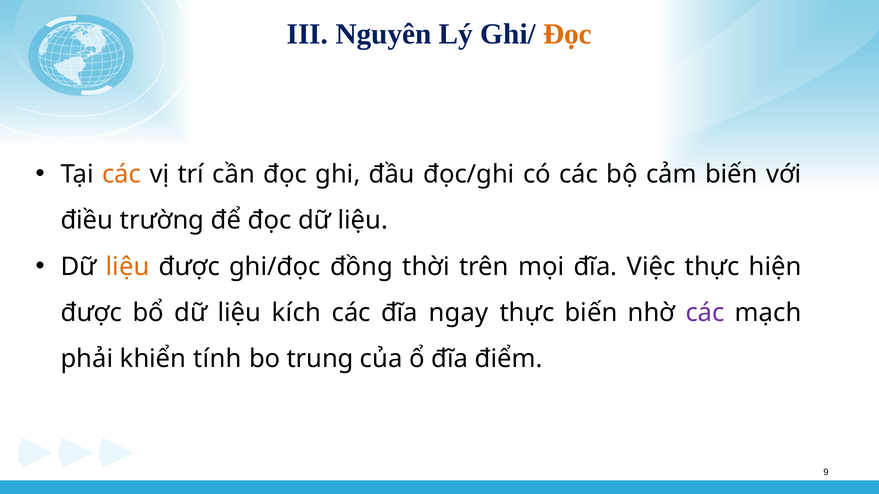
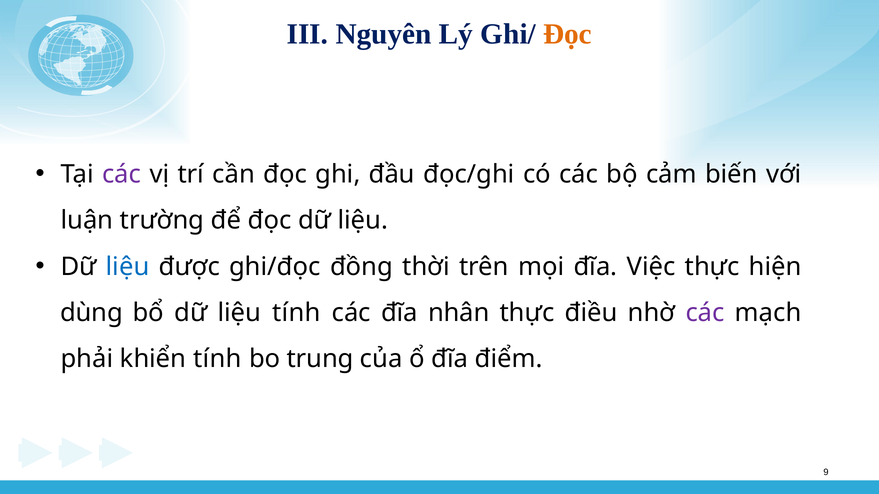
các at (122, 174) colour: orange -> purple
điều: điều -> luận
liệu at (128, 267) colour: orange -> blue
được at (91, 313): được -> dùng
liệu kích: kích -> tính
ngay: ngay -> nhân
thực biến: biến -> điều
